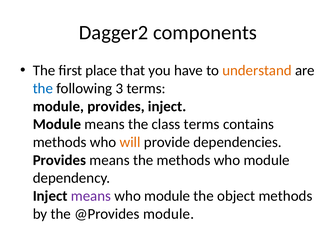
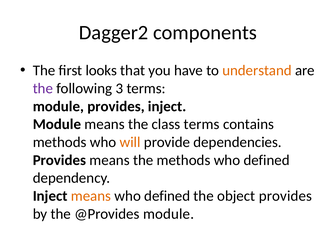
place: place -> looks
the at (43, 88) colour: blue -> purple
methods who module: module -> defined
means at (91, 196) colour: purple -> orange
module at (167, 196): module -> defined
object methods: methods -> provides
